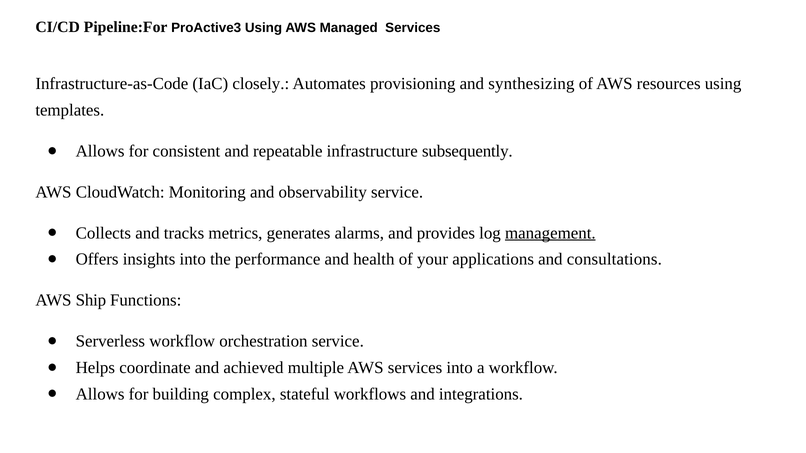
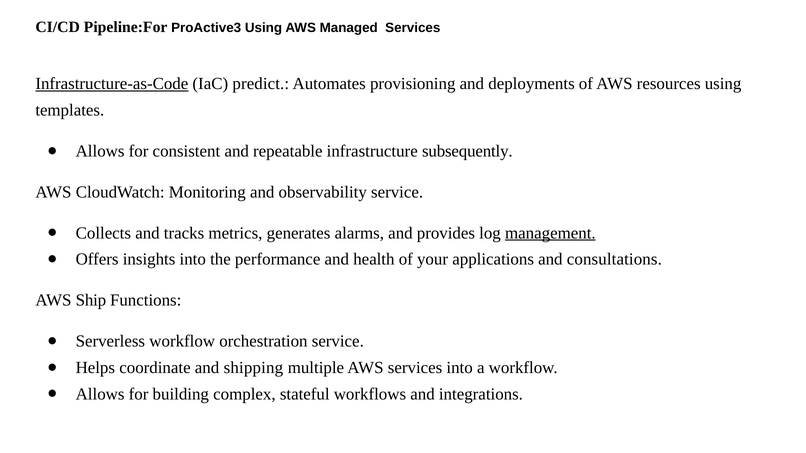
Infrastructure-as-Code underline: none -> present
closely: closely -> predict
synthesizing: synthesizing -> deployments
achieved: achieved -> shipping
